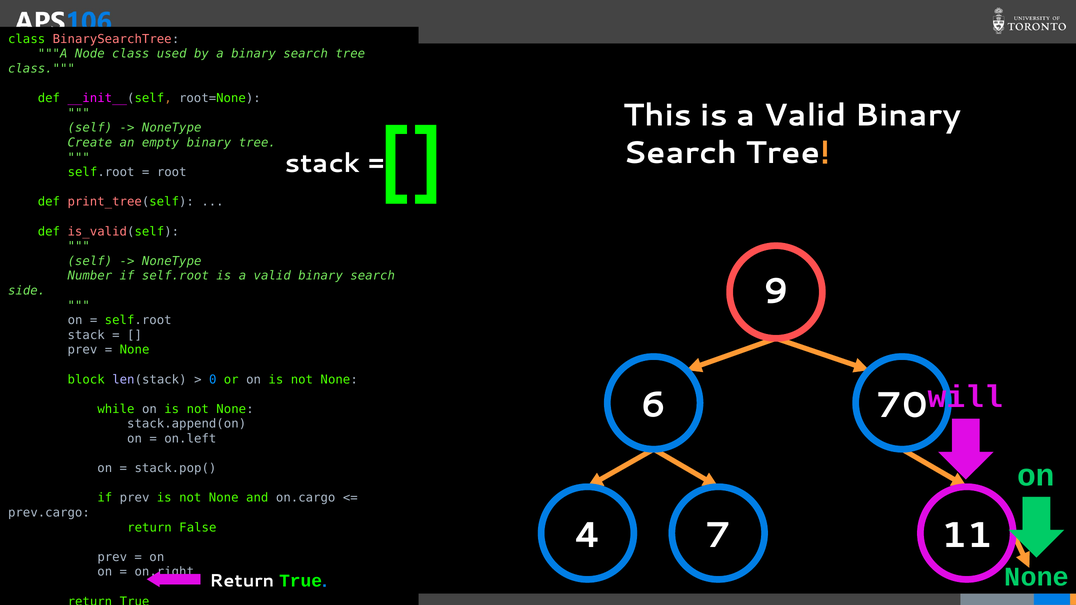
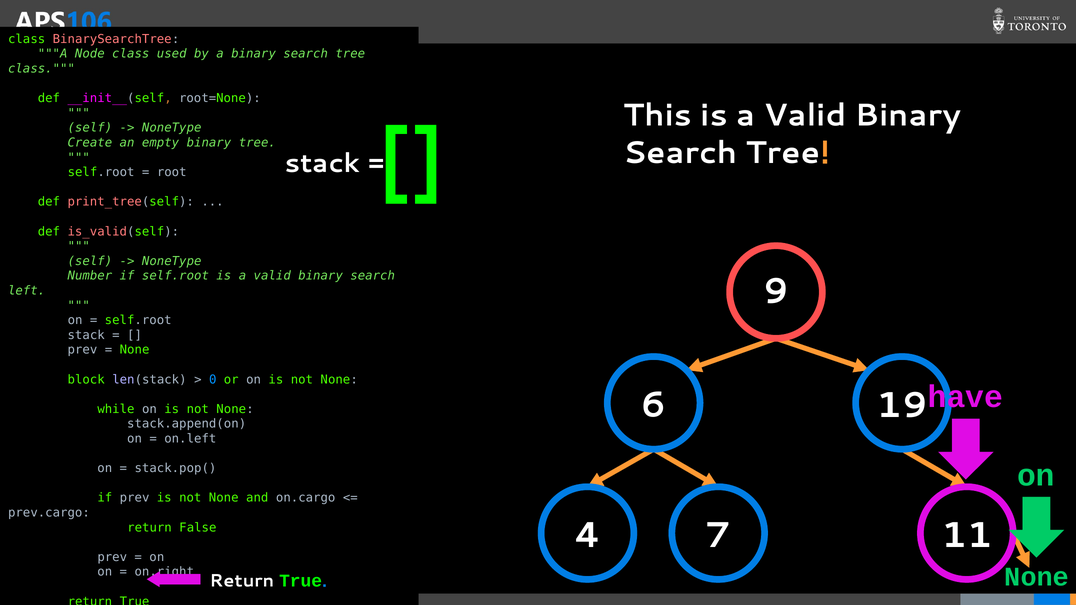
side: side -> left
will: will -> have
70: 70 -> 19
